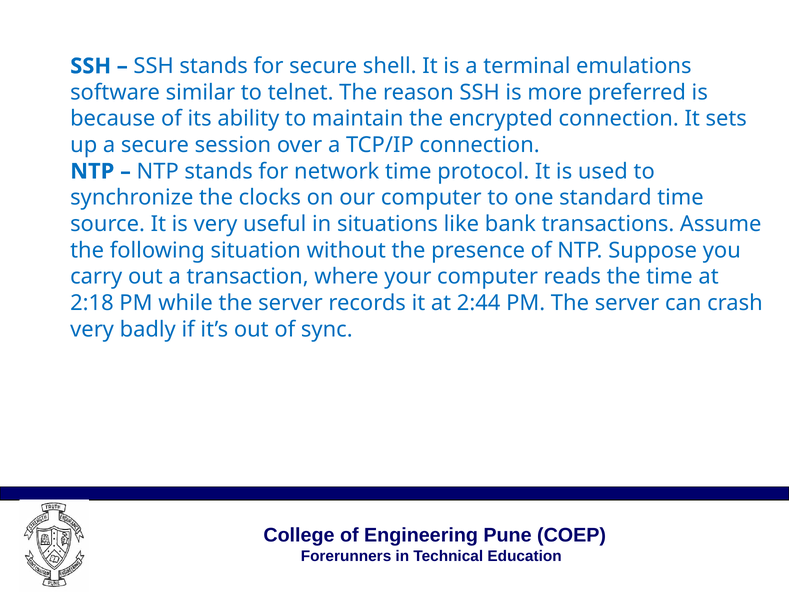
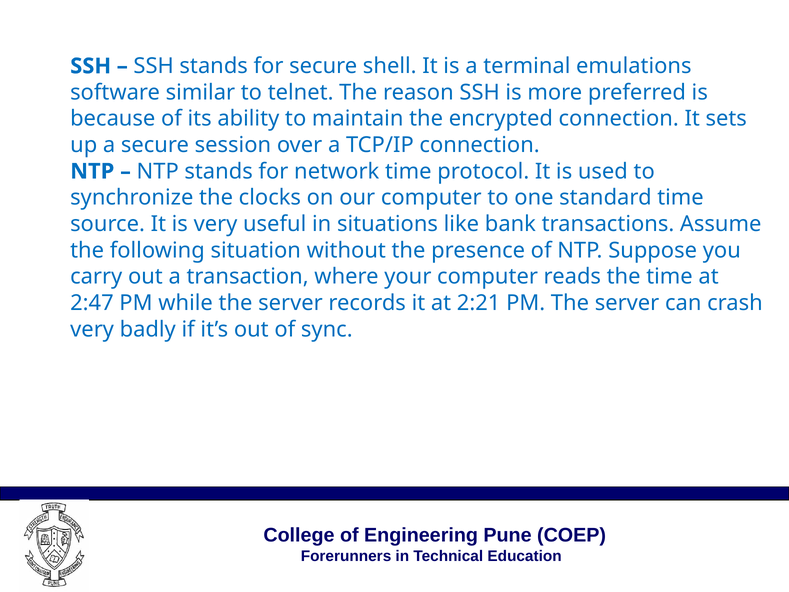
2:18: 2:18 -> 2:47
2:44: 2:44 -> 2:21
